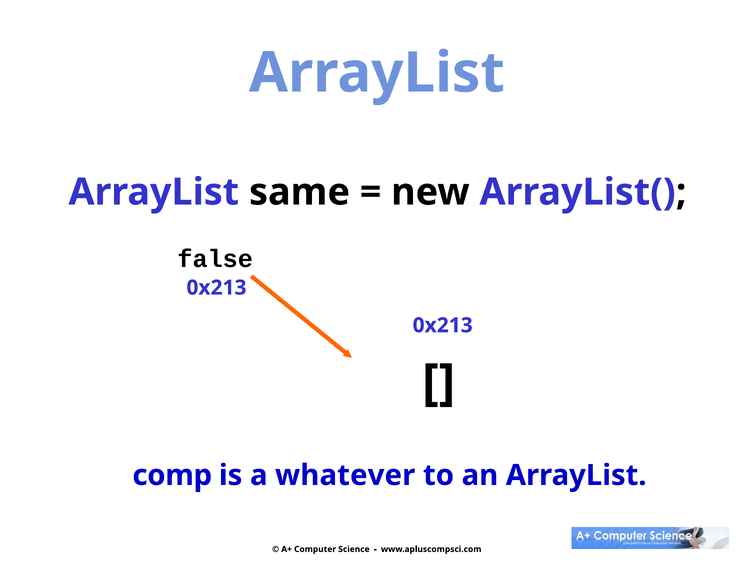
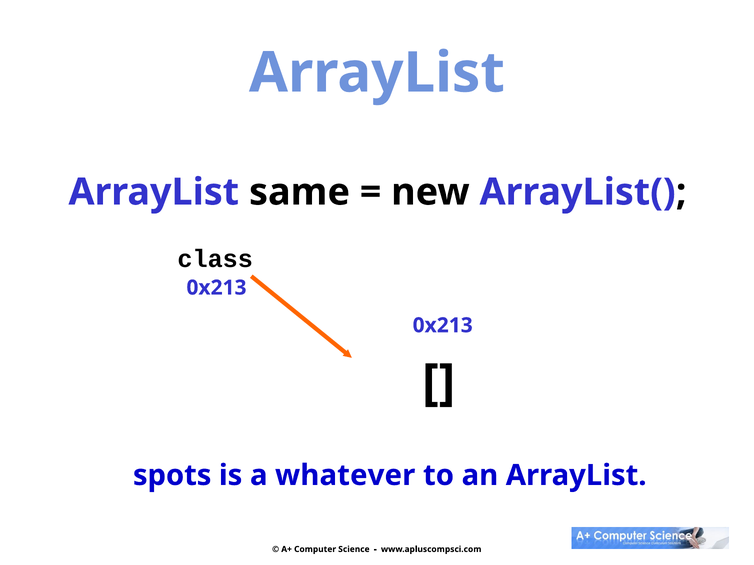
false: false -> class
comp: comp -> spots
